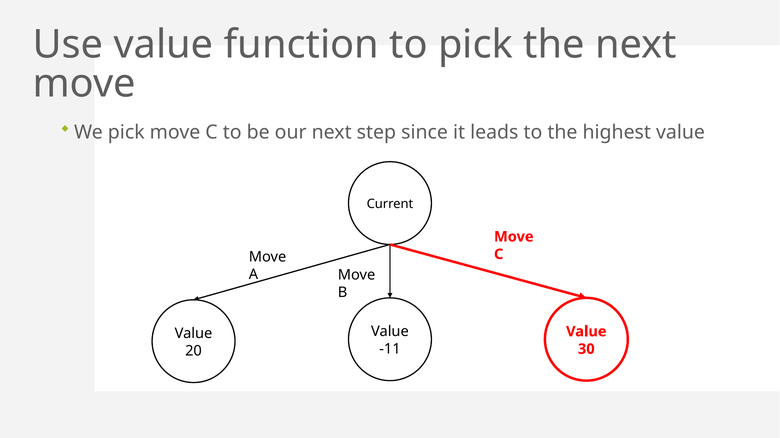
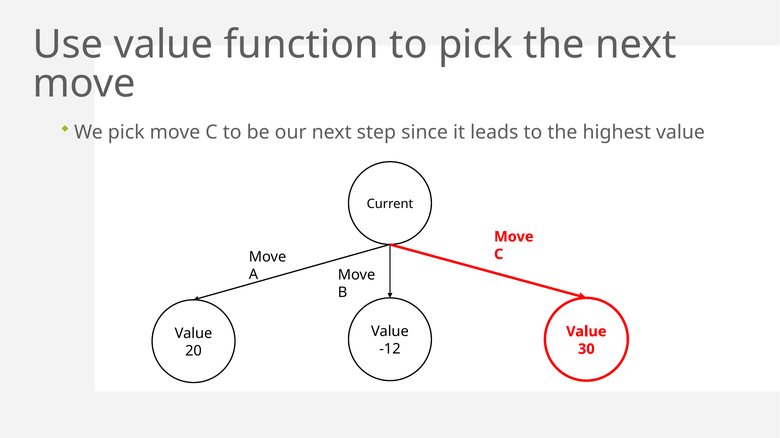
-11: -11 -> -12
